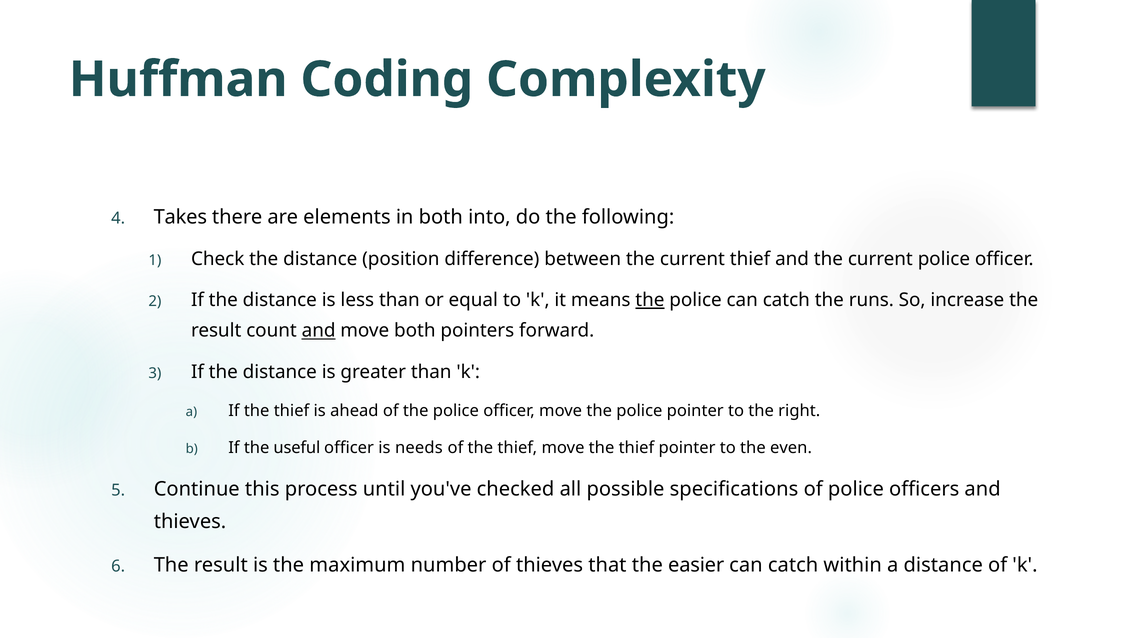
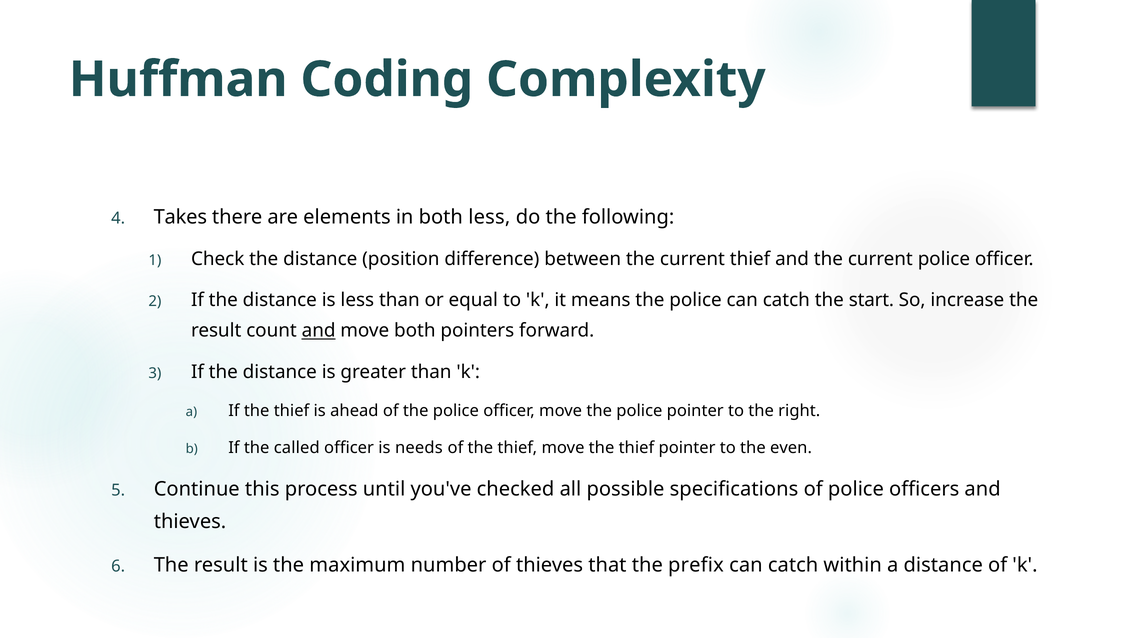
both into: into -> less
the at (650, 300) underline: present -> none
runs: runs -> start
useful: useful -> called
easier: easier -> prefix
